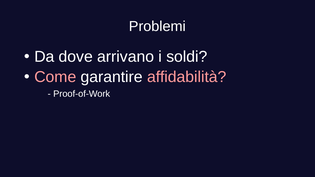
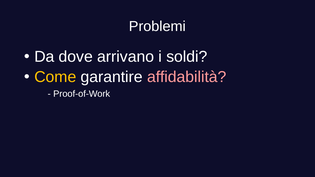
Come colour: pink -> yellow
